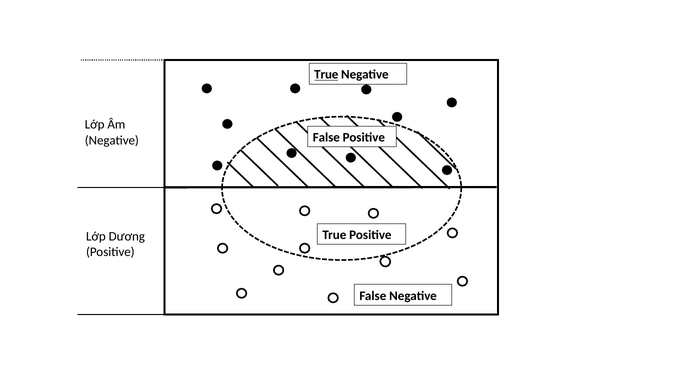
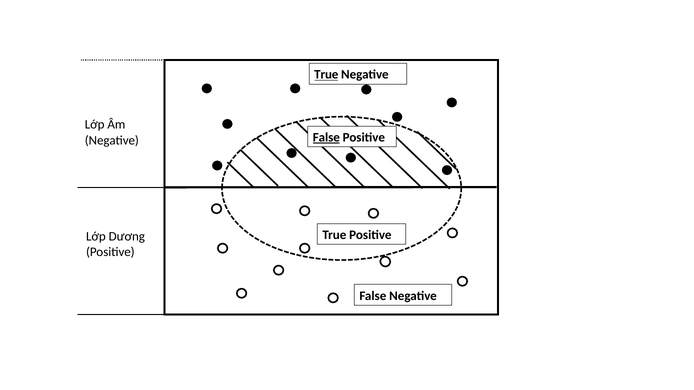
False at (326, 138) underline: none -> present
